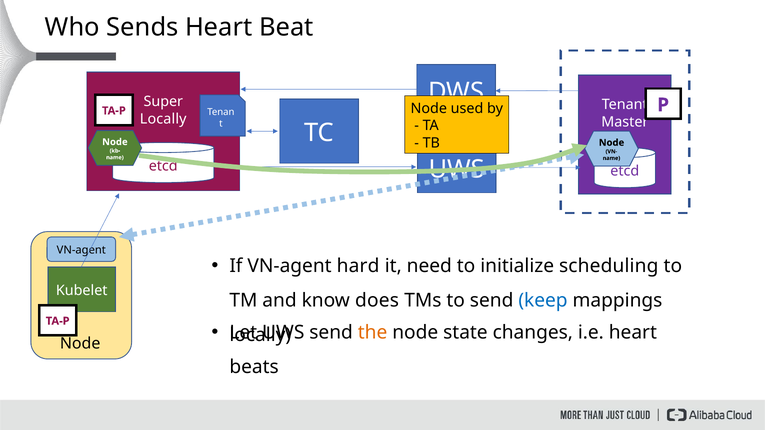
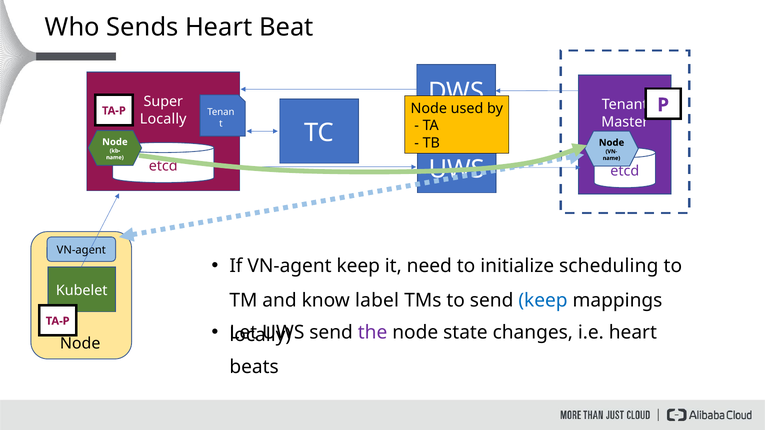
VN-agent hard: hard -> keep
does: does -> label
the colour: orange -> purple
